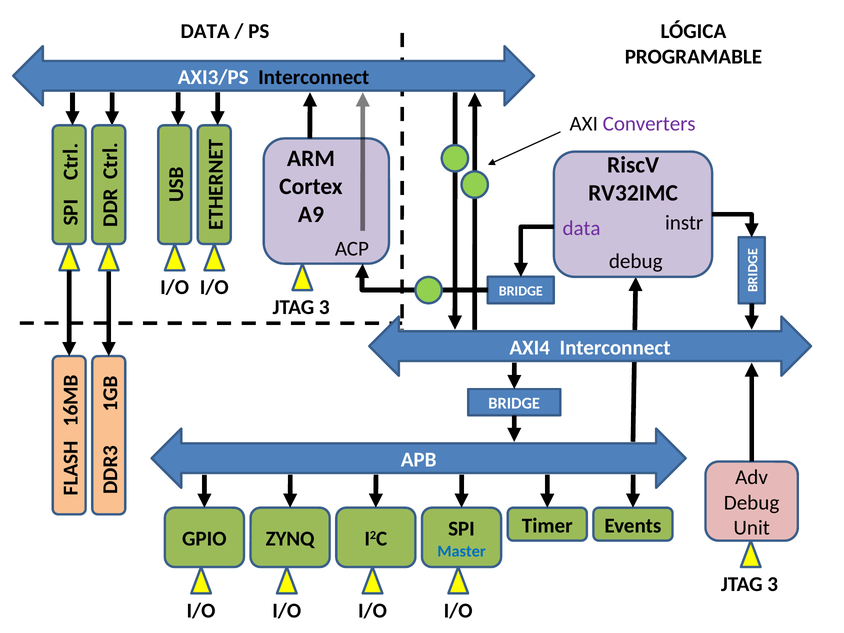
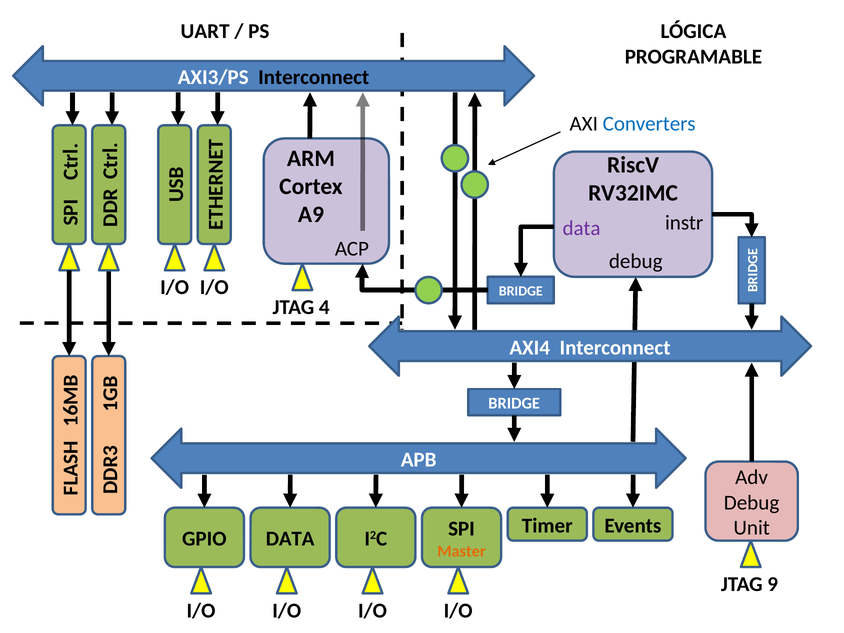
DATA at (205, 31): DATA -> UART
Converters colour: purple -> blue
3 at (324, 307): 3 -> 4
GPIO ZYNQ: ZYNQ -> DATA
Master colour: blue -> orange
3 at (773, 584): 3 -> 9
